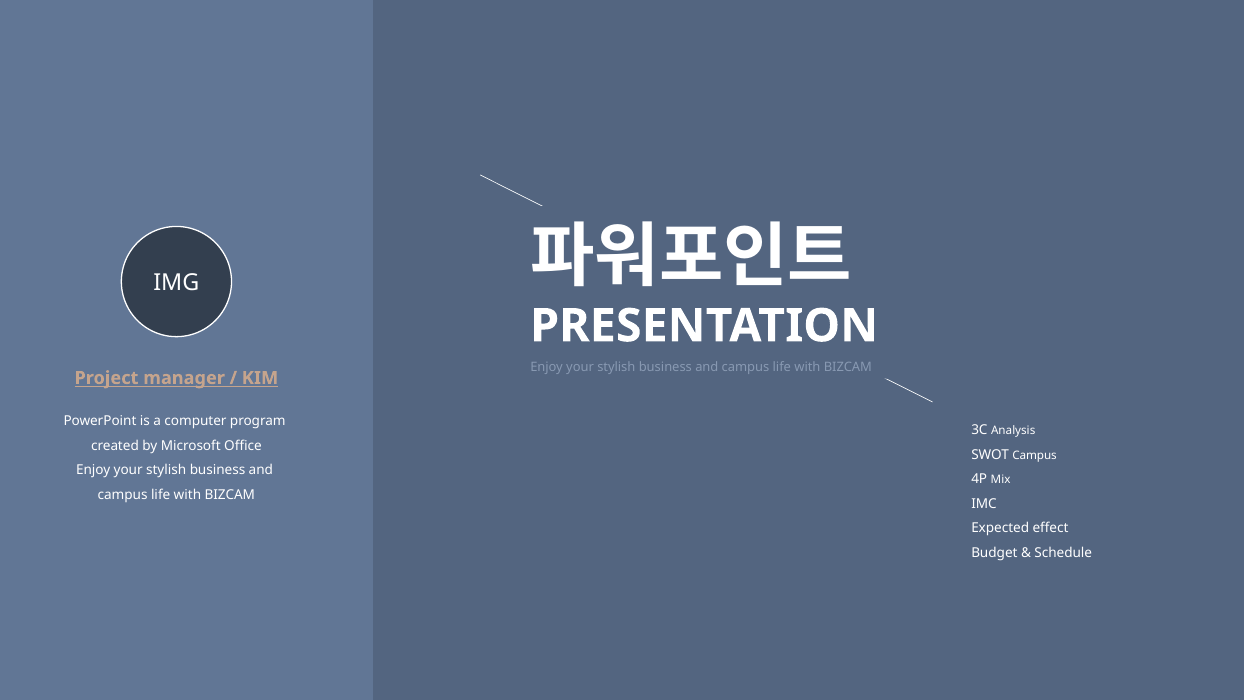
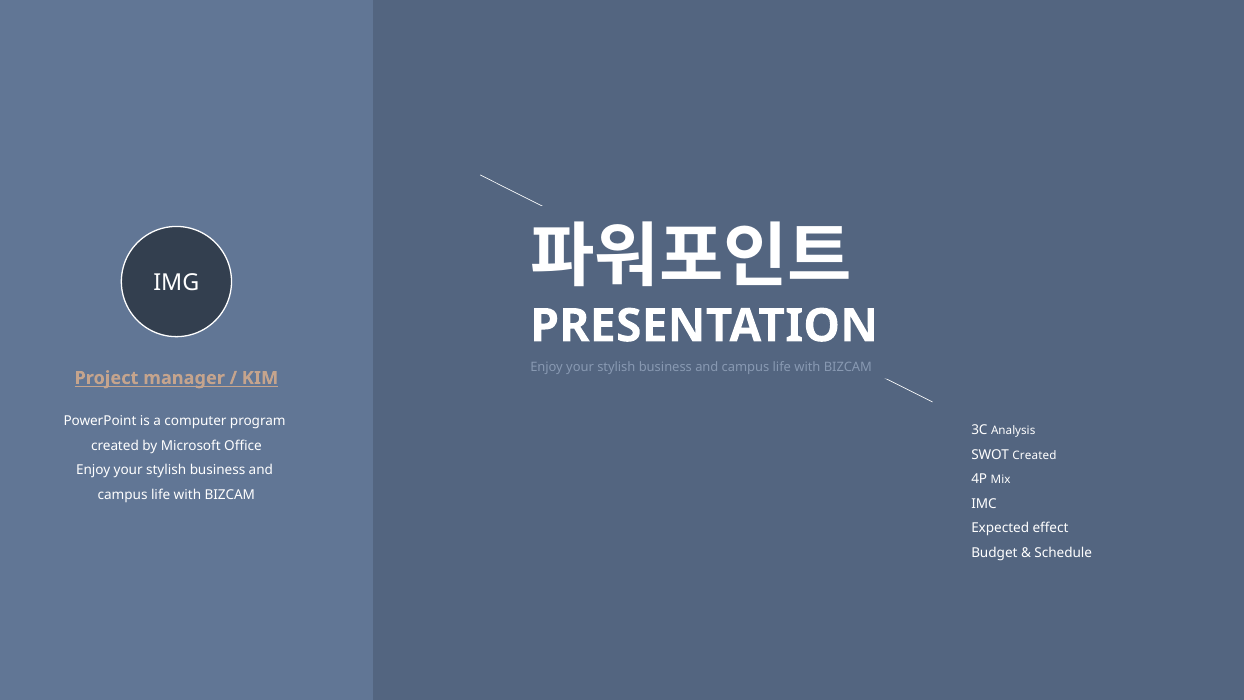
SWOT Campus: Campus -> Created
